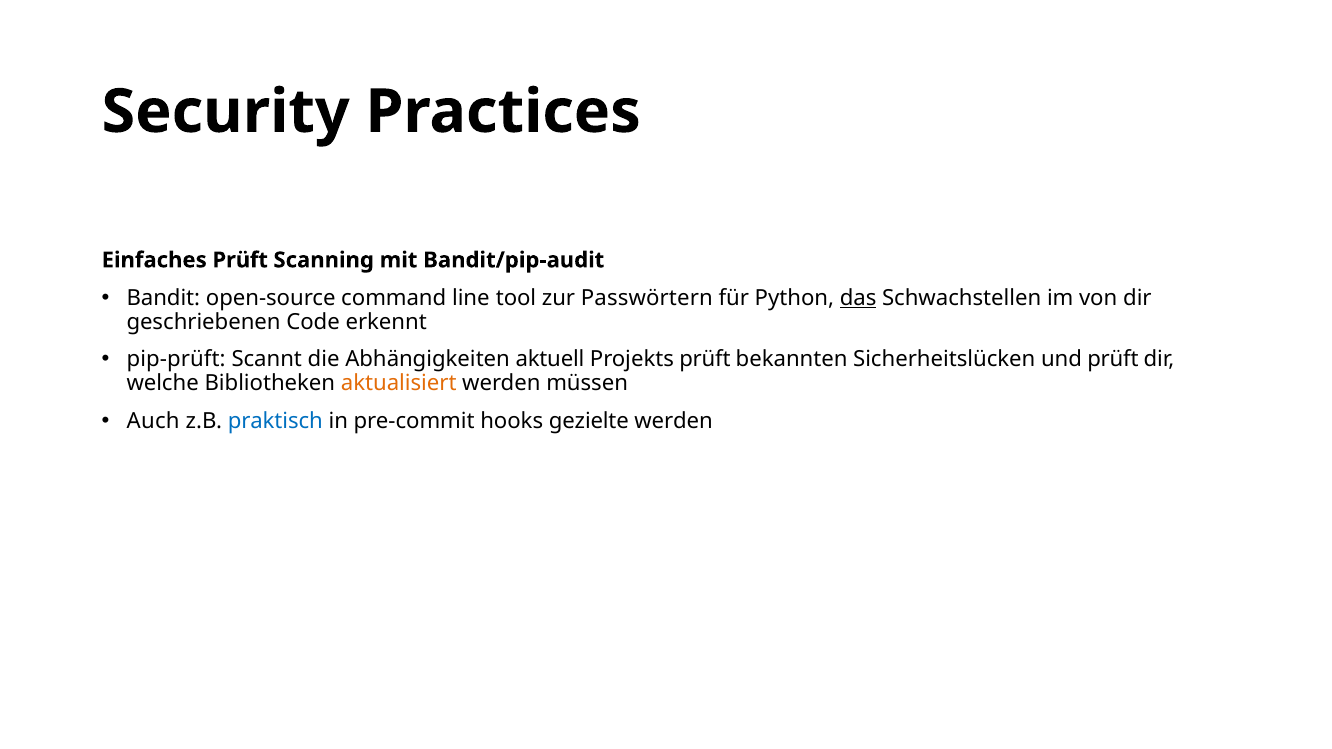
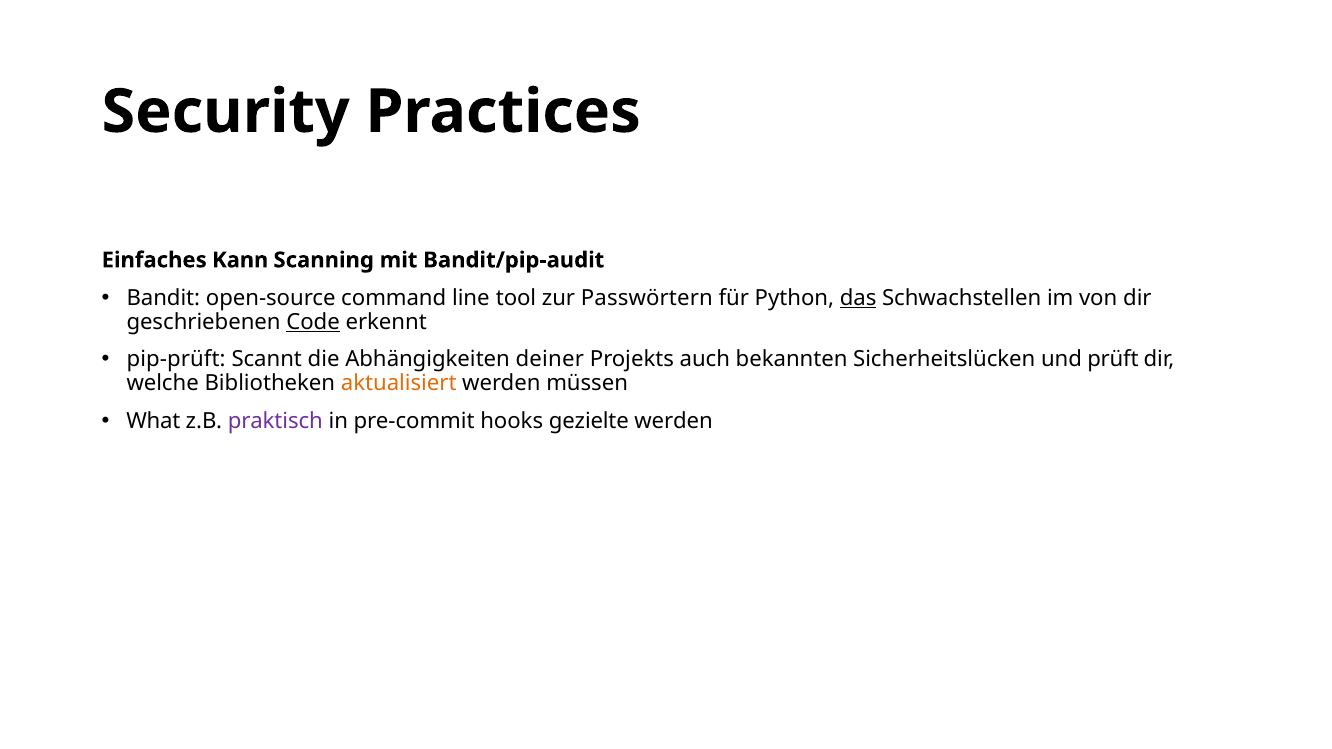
Einfaches Prüft: Prüft -> Kann
Code underline: none -> present
aktuell: aktuell -> deiner
Projekts prüft: prüft -> auch
Auch: Auch -> What
praktisch colour: blue -> purple
